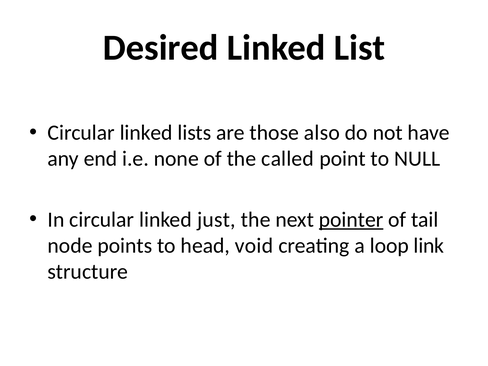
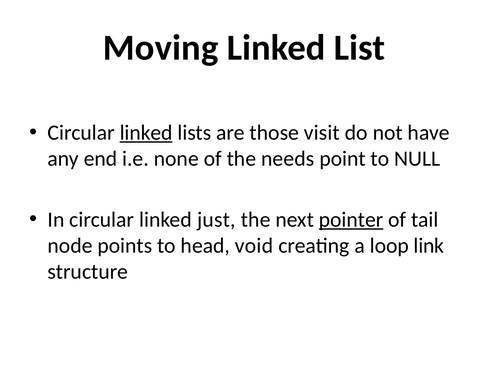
Desired: Desired -> Moving
linked at (146, 133) underline: none -> present
also: also -> visit
called: called -> needs
